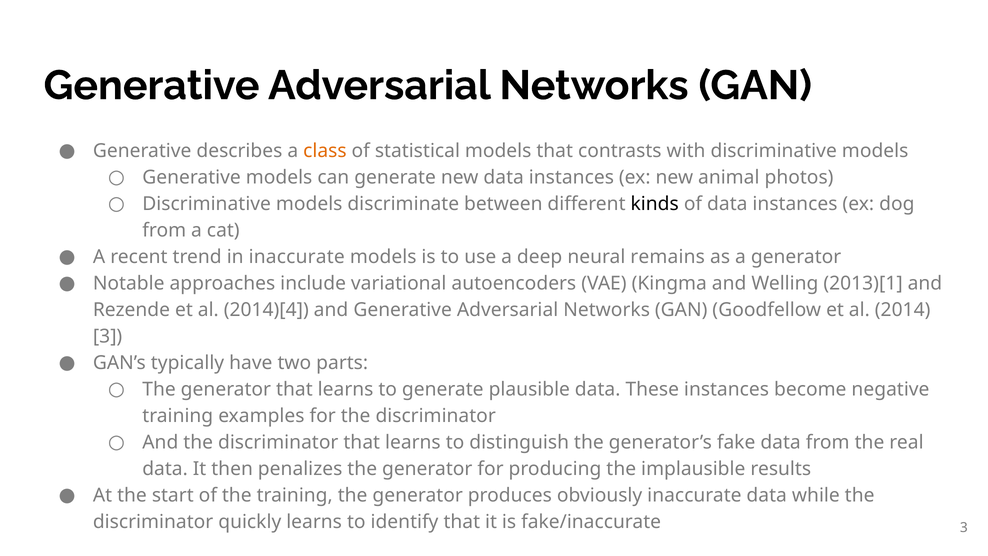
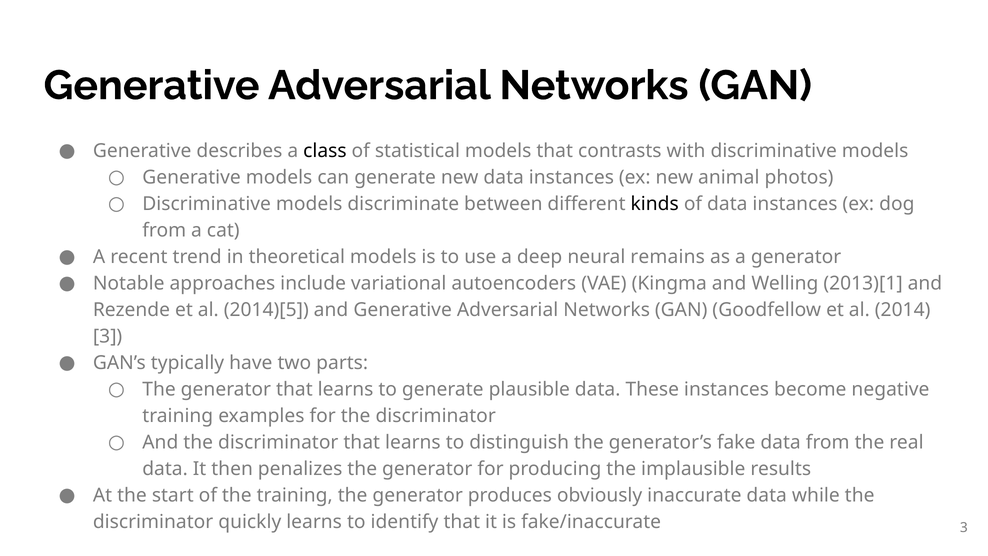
class colour: orange -> black
in inaccurate: inaccurate -> theoretical
2014)[4: 2014)[4 -> 2014)[5
